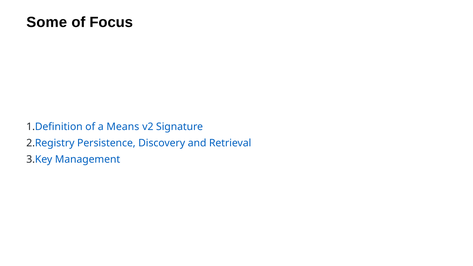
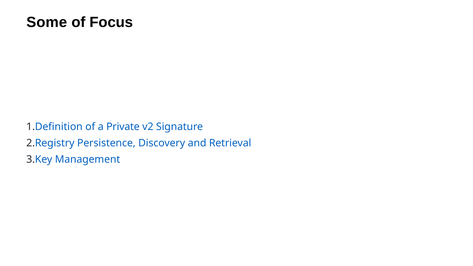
Means: Means -> Private
